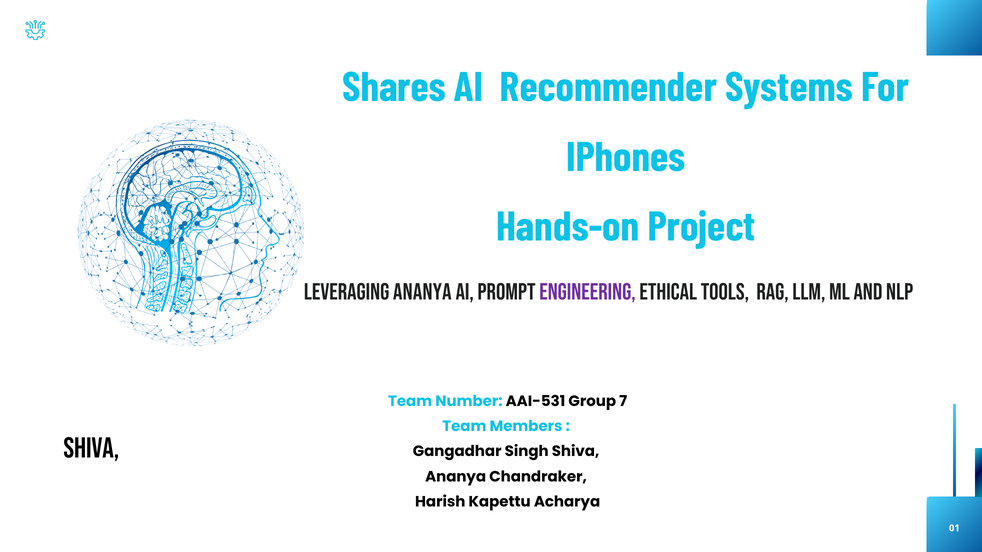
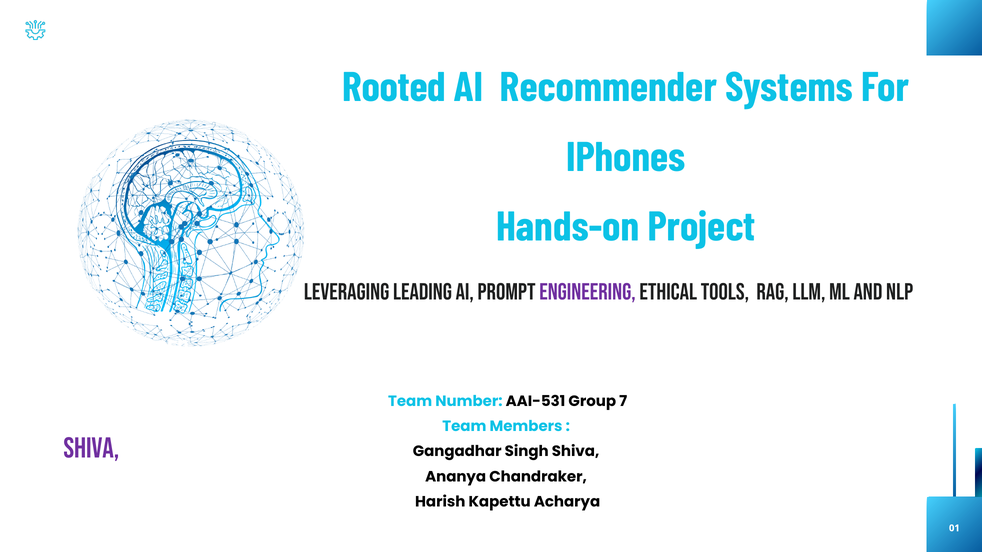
Shares: Shares -> Rooted
Leveraging Ananya: Ananya -> Leading
Shiva at (91, 449) colour: black -> purple
